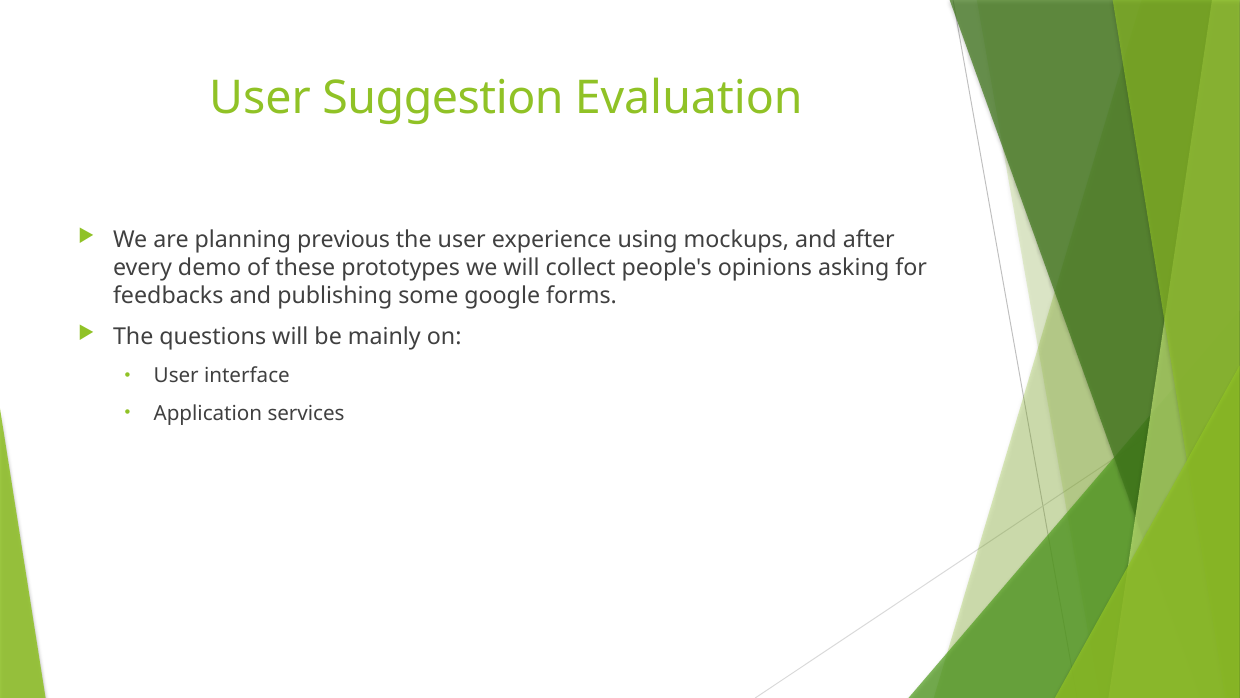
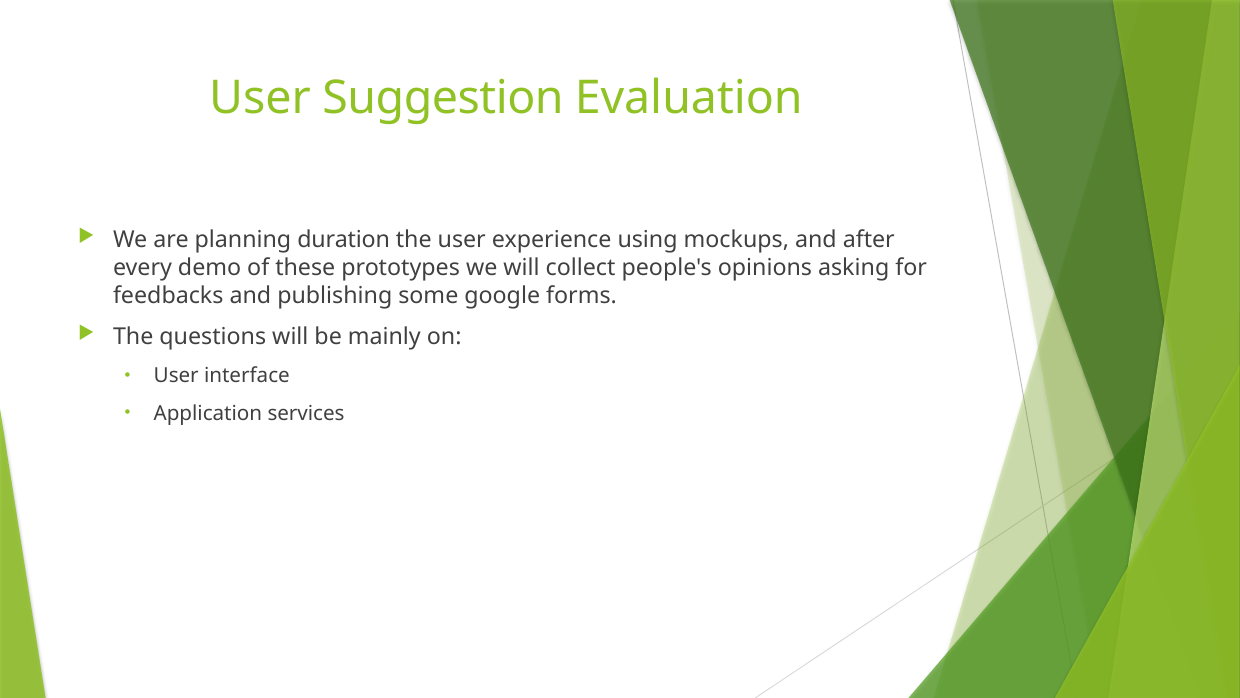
previous: previous -> duration
